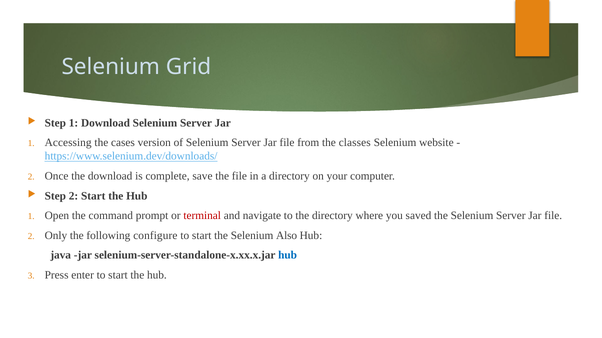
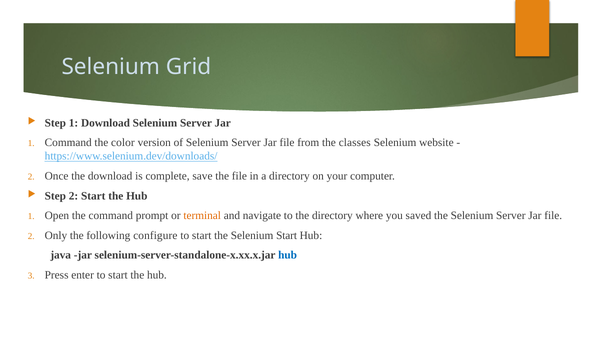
1 Accessing: Accessing -> Command
cases: cases -> color
terminal colour: red -> orange
Selenium Also: Also -> Start
